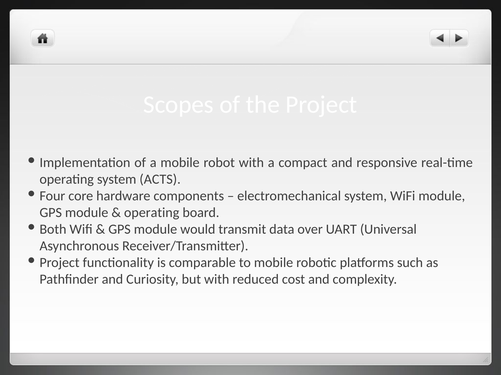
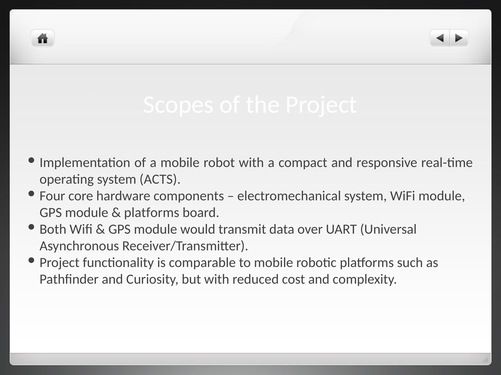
operating at (152, 213): operating -> platforms
